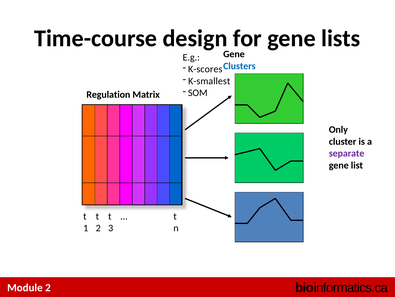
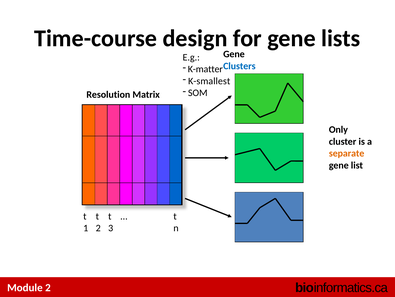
K-scores: K-scores -> K-matter
Regulation: Regulation -> Resolution
separate colour: purple -> orange
